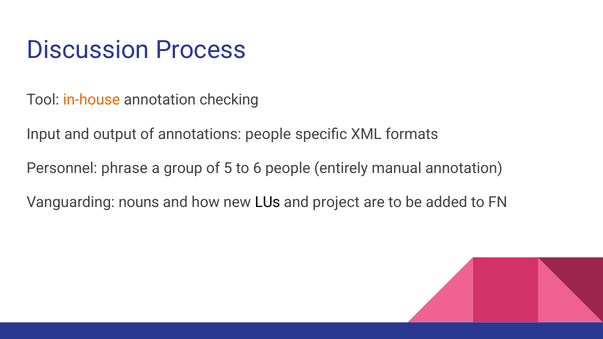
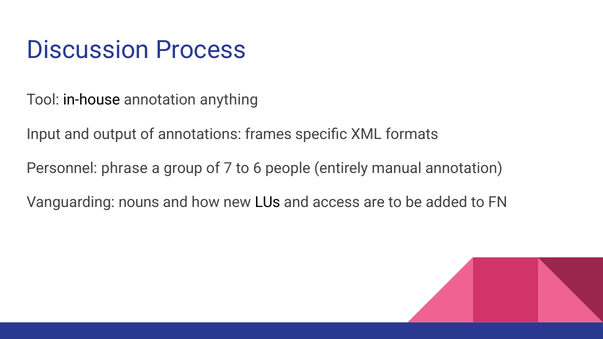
in-house colour: orange -> black
checking: checking -> anything
annotations people: people -> frames
5: 5 -> 7
project: project -> access
